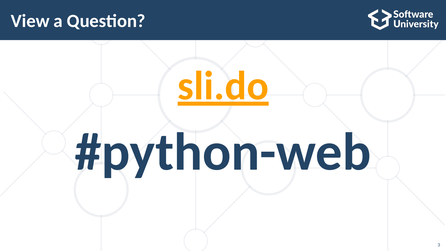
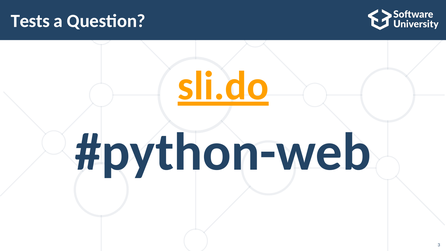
View: View -> Tests
